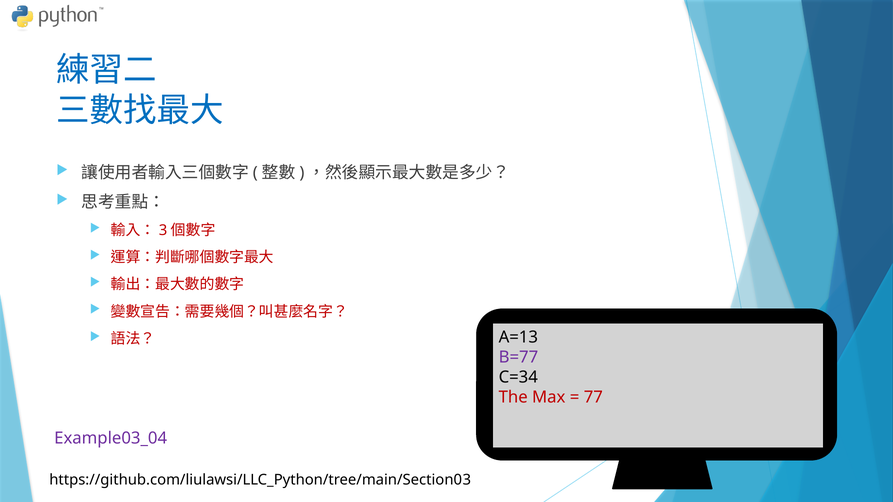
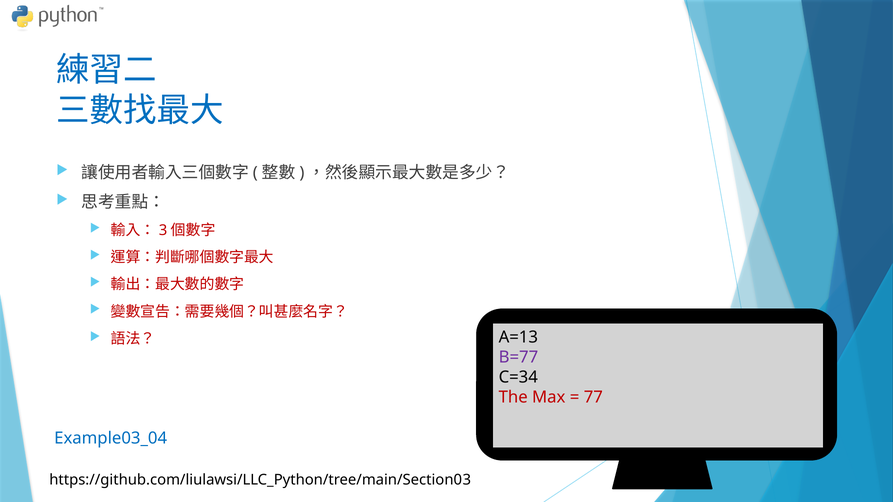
Example03_04 colour: purple -> blue
